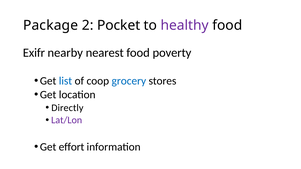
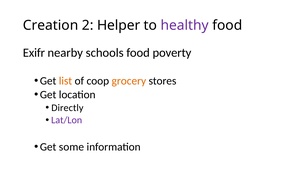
Package: Package -> Creation
Pocket: Pocket -> Helper
nearest: nearest -> schools
list colour: blue -> orange
grocery colour: blue -> orange
effort: effort -> some
